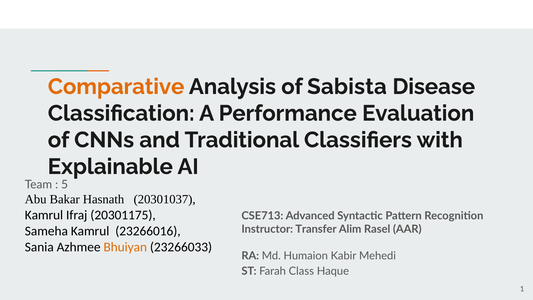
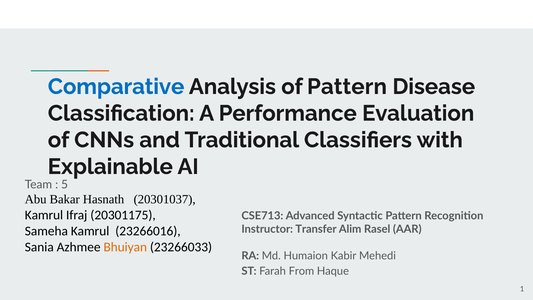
Comparative colour: orange -> blue
of Sabista: Sabista -> Pattern
Class: Class -> From
